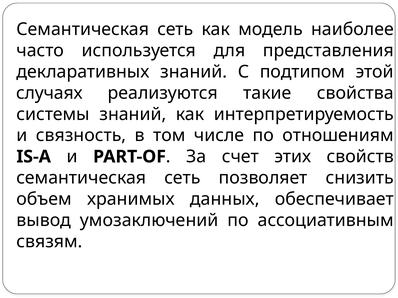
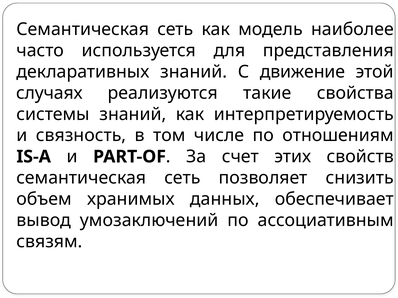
подтипом: подтипом -> движение
